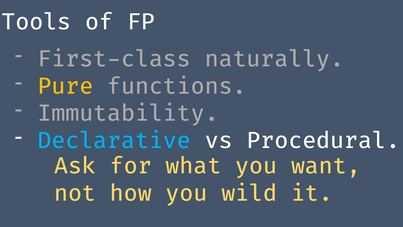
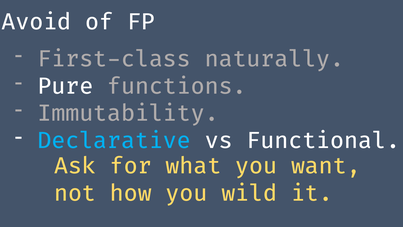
Tools: Tools -> Avoid
Pure colour: yellow -> white
Procedural: Procedural -> Functional
